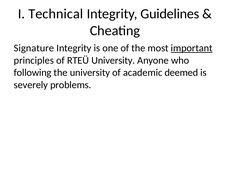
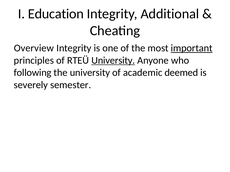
Technical: Technical -> Education
Guidelines: Guidelines -> Additional
Signature: Signature -> Overview
University at (113, 61) underline: none -> present
problems: problems -> semester
